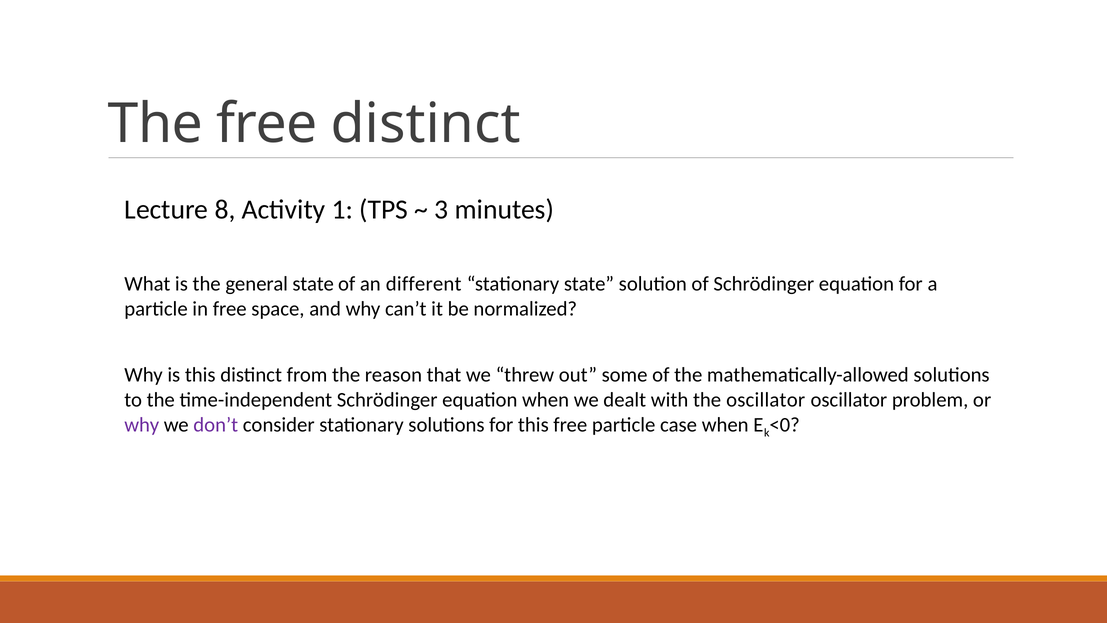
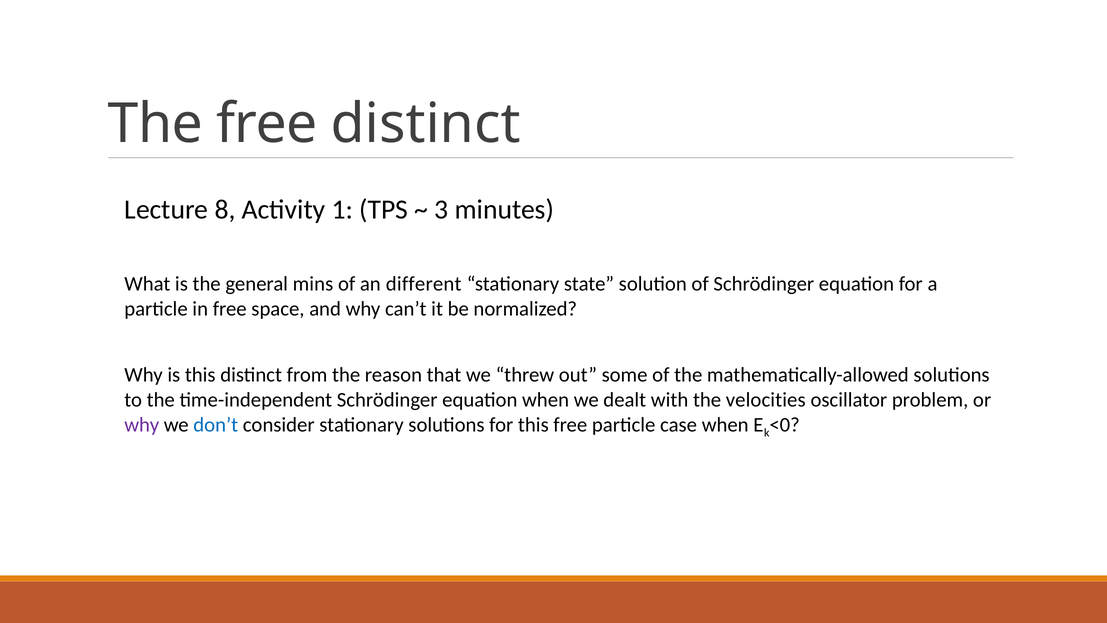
general state: state -> mins
the oscillator: oscillator -> velocities
don’t colour: purple -> blue
